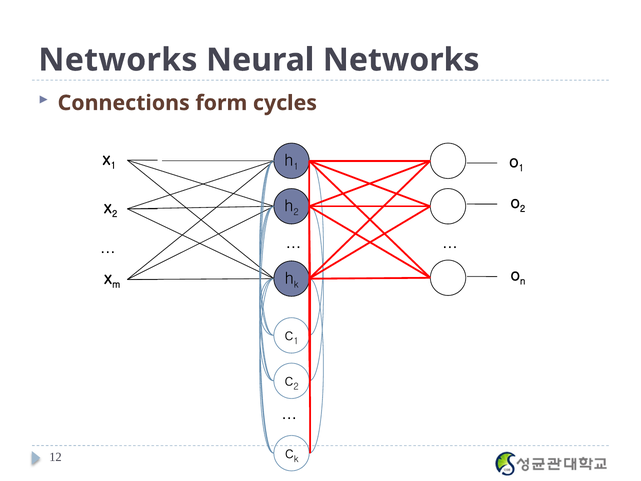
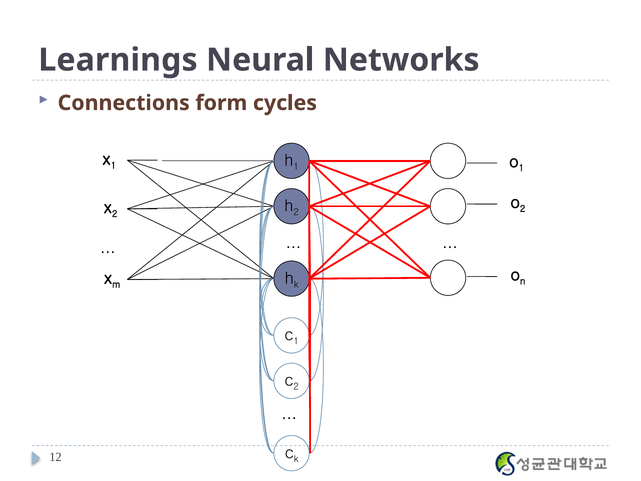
Networks at (118, 60): Networks -> Learnings
